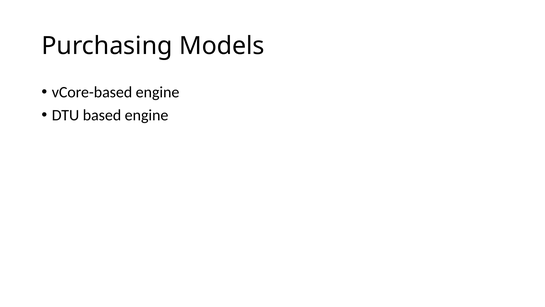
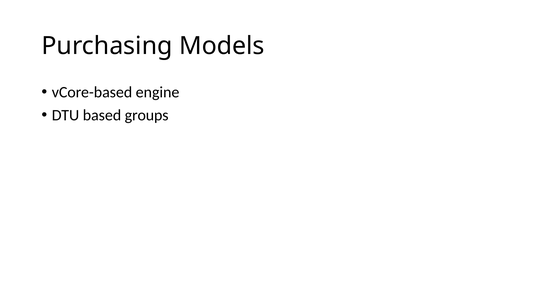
based engine: engine -> groups
